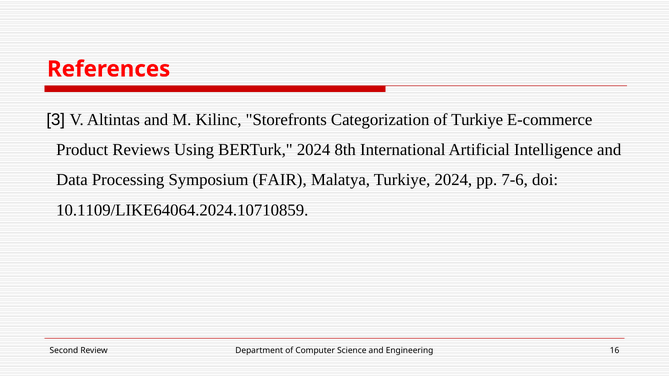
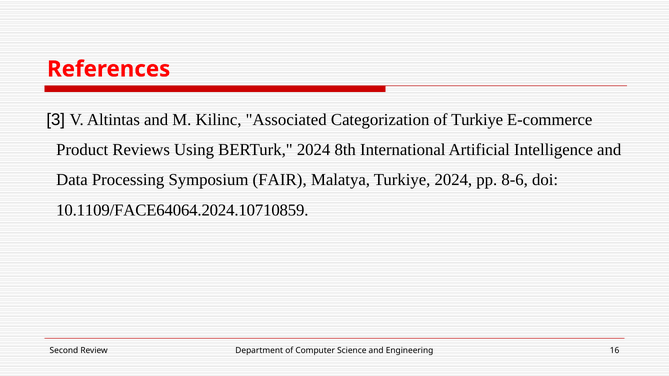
Storefronts: Storefronts -> Associated
7-6: 7-6 -> 8-6
10.1109/LIKE64064.2024.10710859: 10.1109/LIKE64064.2024.10710859 -> 10.1109/FACE64064.2024.10710859
